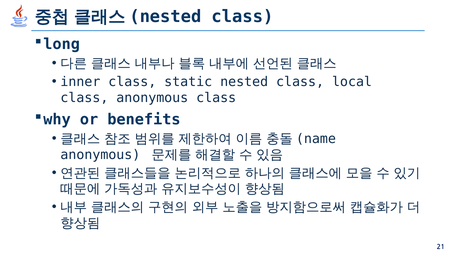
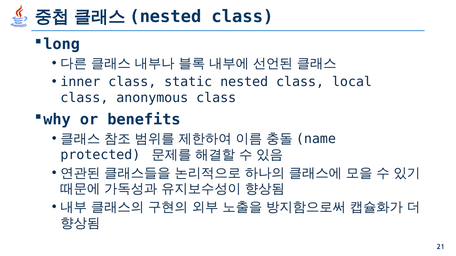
anonymous at (100, 155): anonymous -> protected
